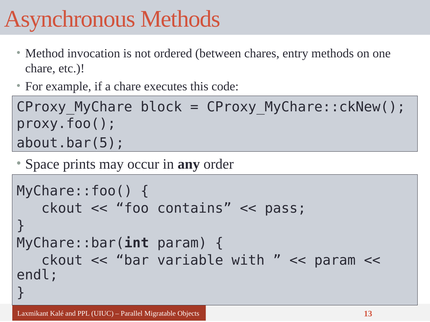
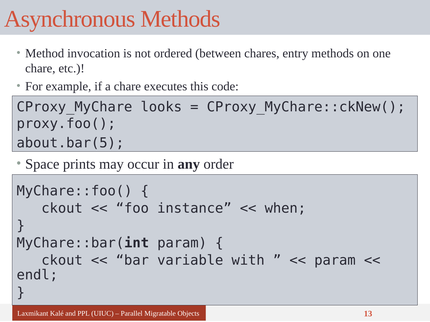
block: block -> looks
contains: contains -> instance
pass: pass -> when
